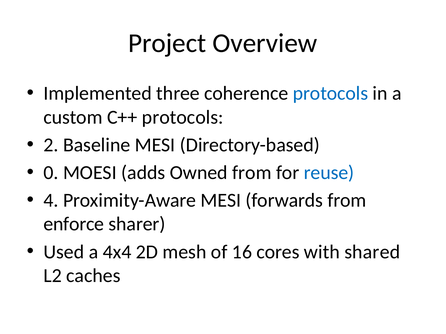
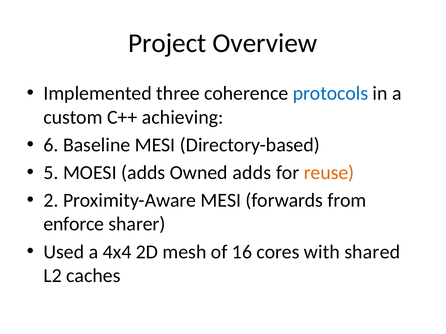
C++ protocols: protocols -> achieving
2: 2 -> 6
0: 0 -> 5
Owned from: from -> adds
reuse colour: blue -> orange
4: 4 -> 2
